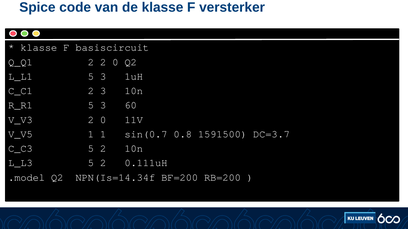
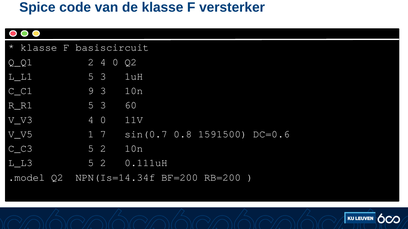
2 2: 2 -> 4
C_C1 2: 2 -> 9
V_V3 2: 2 -> 4
1 1: 1 -> 7
DC=3.7: DC=3.7 -> DC=0.6
